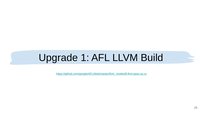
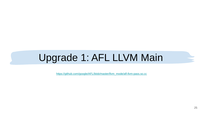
Build: Build -> Main
